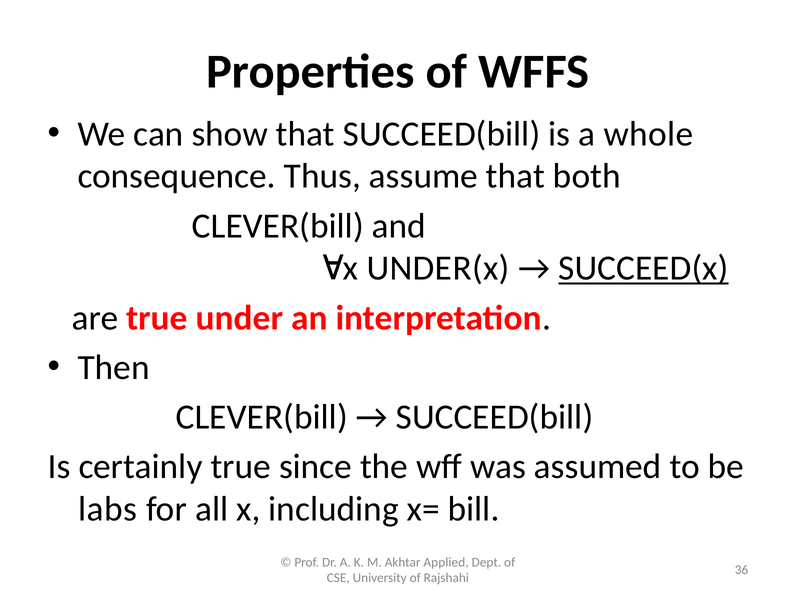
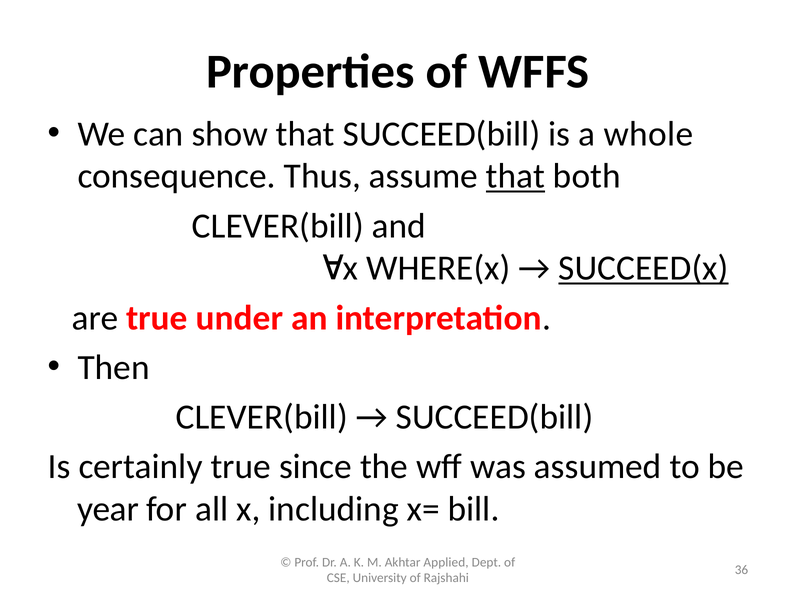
that at (515, 176) underline: none -> present
UNDER(x: UNDER(x -> WHERE(x
labs: labs -> year
